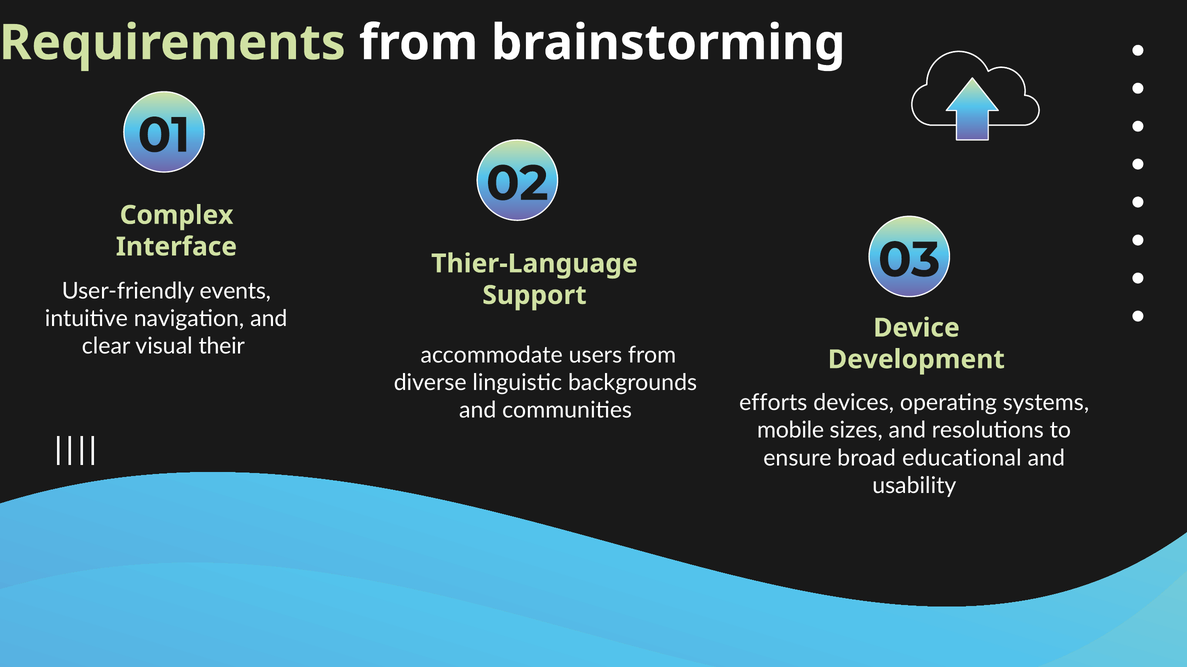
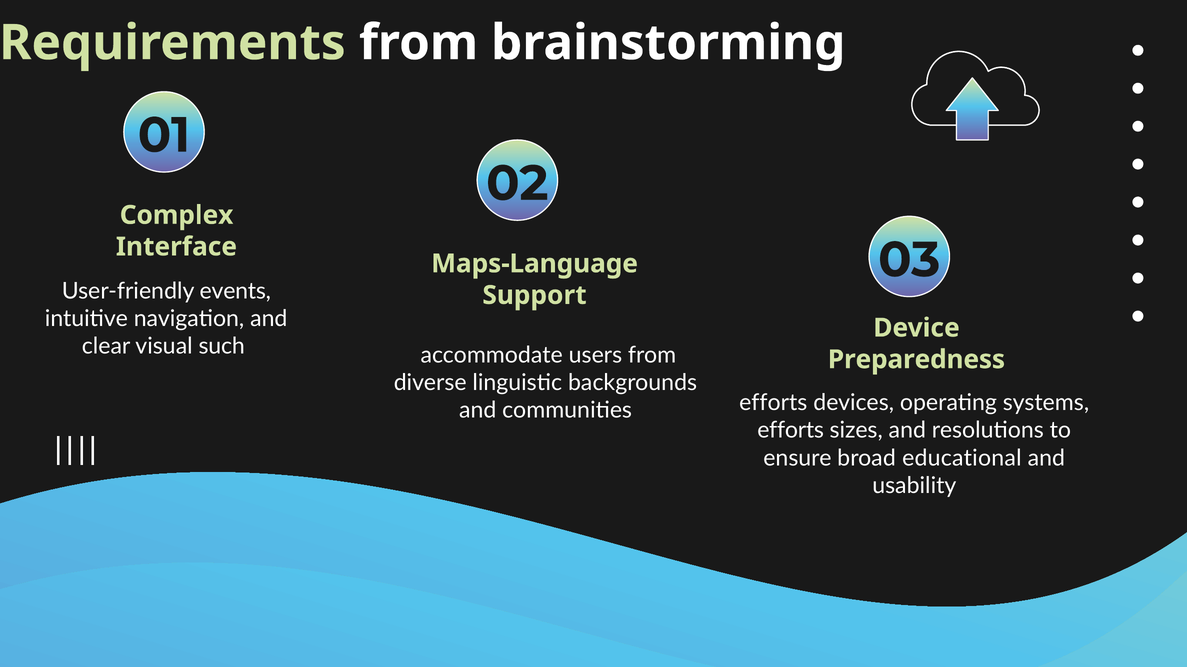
Thier-Language: Thier-Language -> Maps-Language
their: their -> such
Development: Development -> Preparedness
mobile at (791, 431): mobile -> efforts
